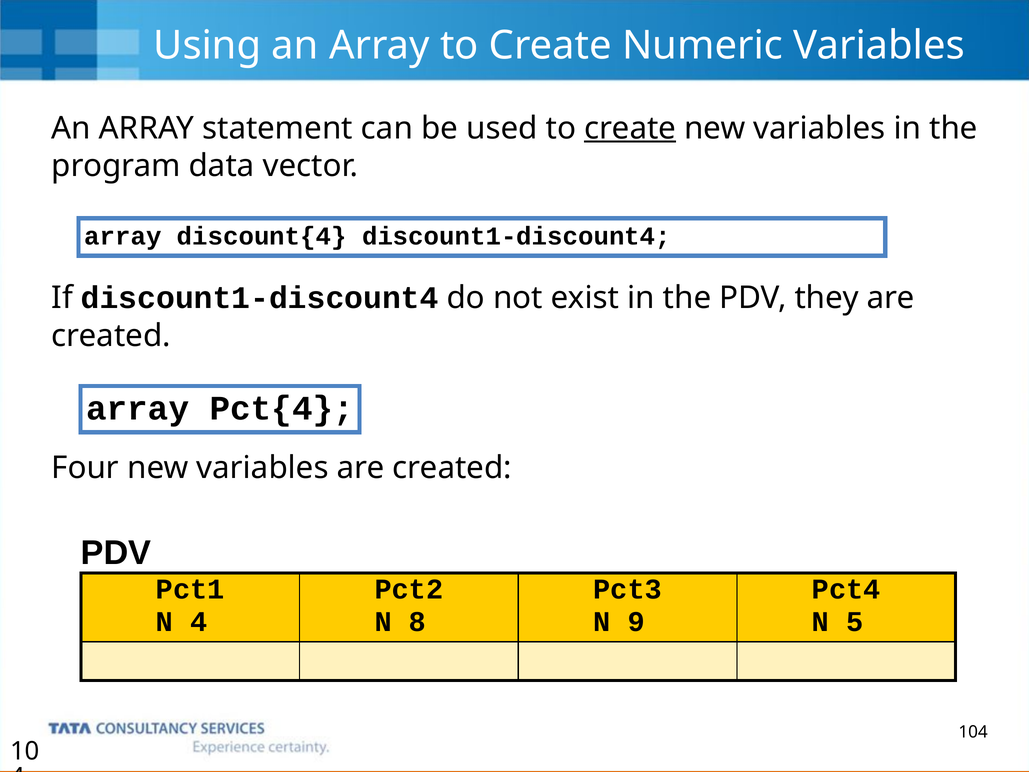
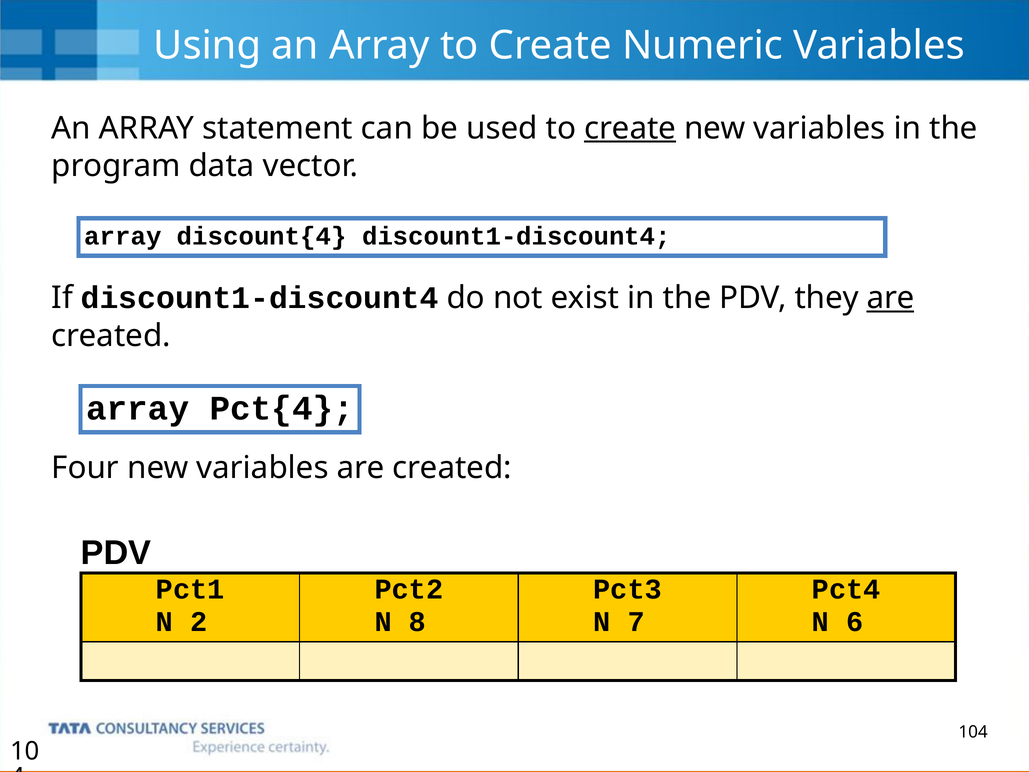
are at (891, 298) underline: none -> present
N 4: 4 -> 2
9: 9 -> 7
5: 5 -> 6
